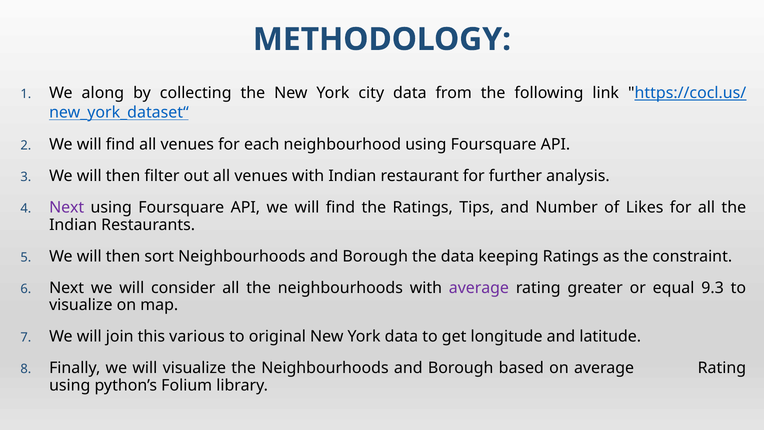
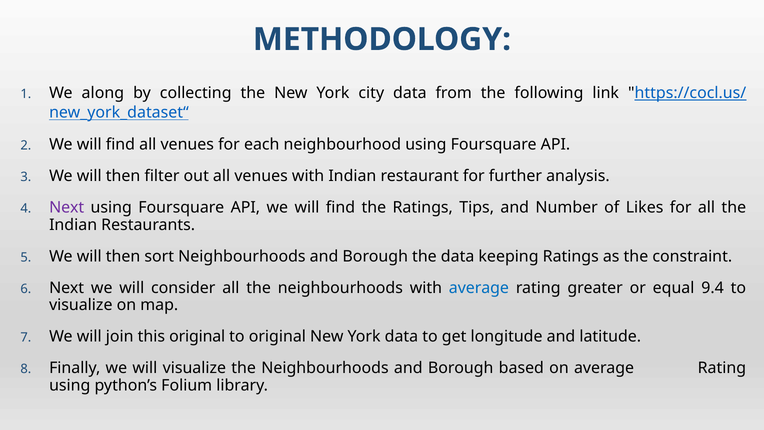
average at (479, 288) colour: purple -> blue
9.3: 9.3 -> 9.4
this various: various -> original
